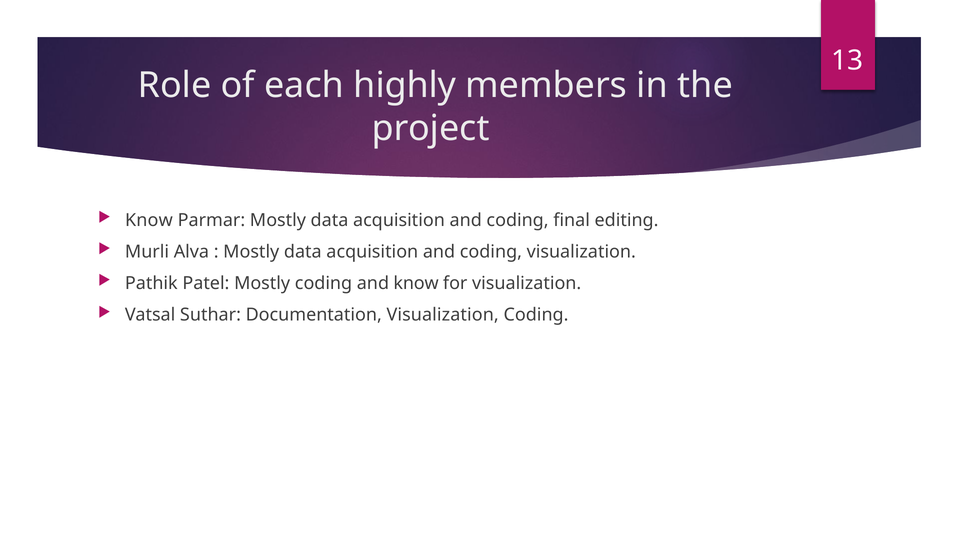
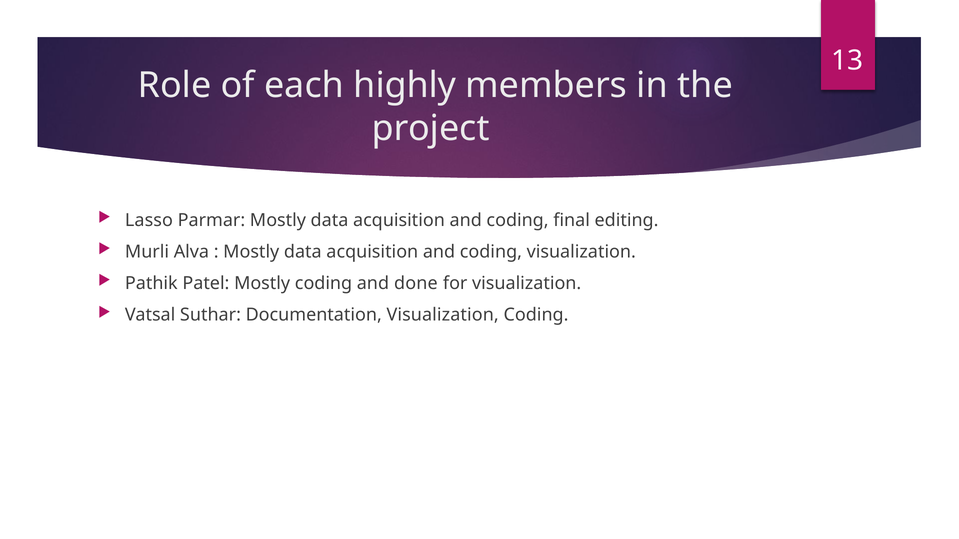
Know at (149, 220): Know -> Lasso
and know: know -> done
